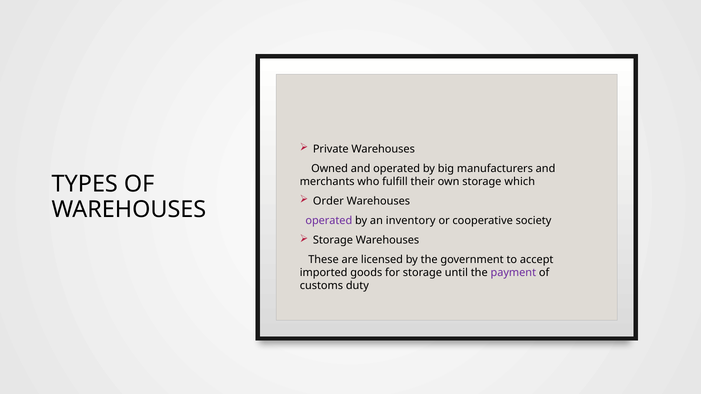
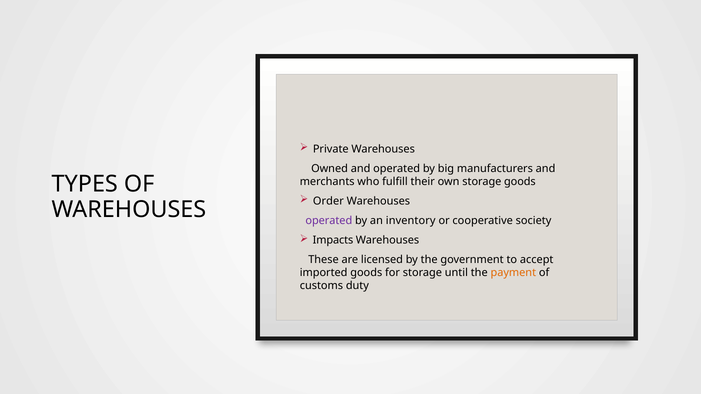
storage which: which -> goods
Storage at (333, 240): Storage -> Impacts
payment colour: purple -> orange
